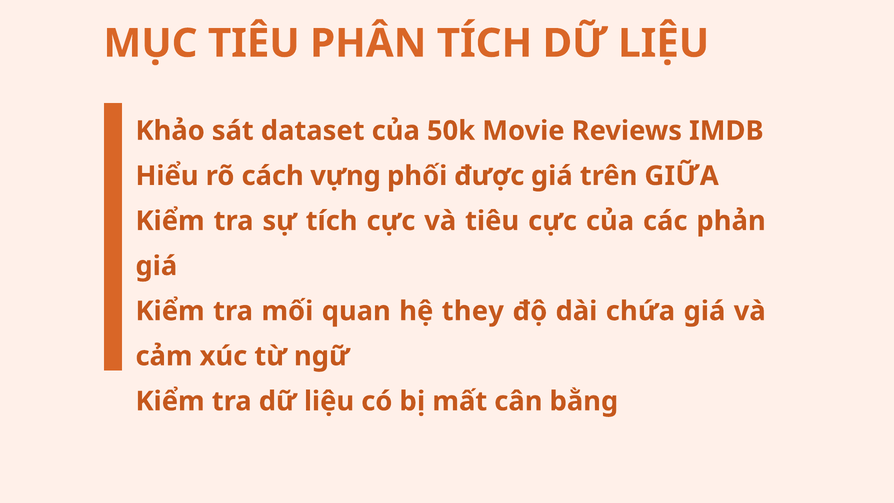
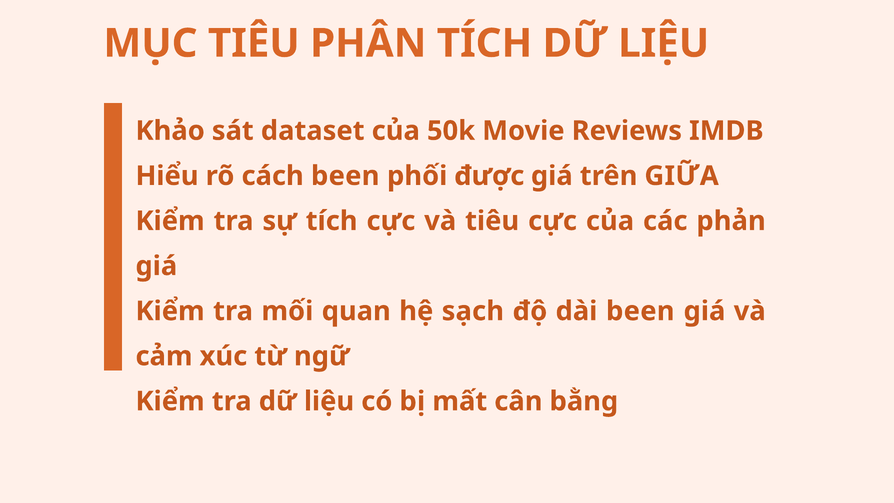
cách vựng: vựng -> been
they: they -> sạch
dài chứa: chứa -> been
